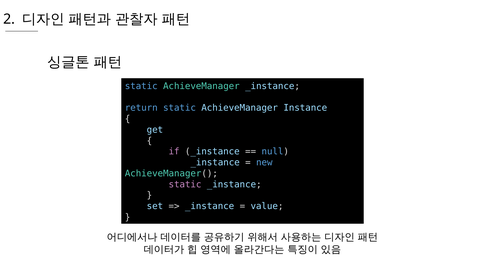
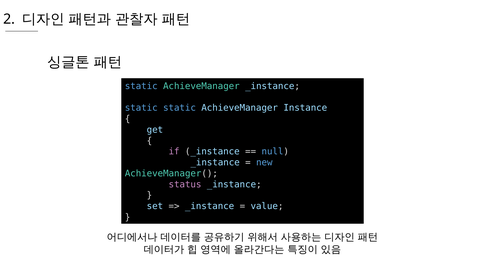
return at (141, 108): return -> static
static at (185, 184): static -> status
